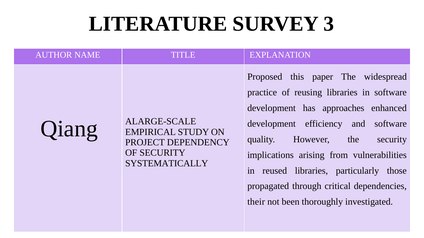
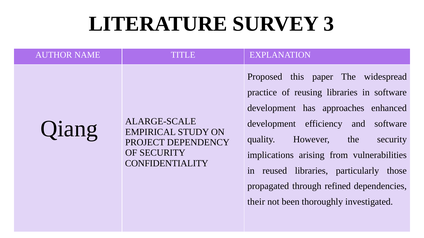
SYSTEMATICALLY: SYSTEMATICALLY -> CONFIDENTIALITY
critical: critical -> refined
